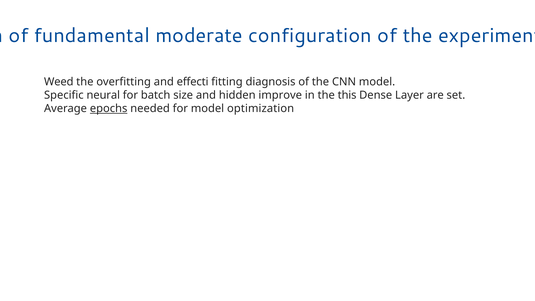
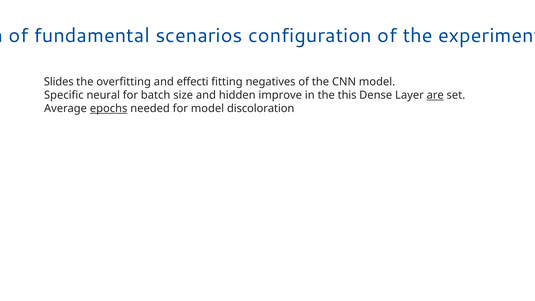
moderate: moderate -> scenarios
Weed: Weed -> Slides
diagnosis: diagnosis -> negatives
are underline: none -> present
optimization: optimization -> discoloration
